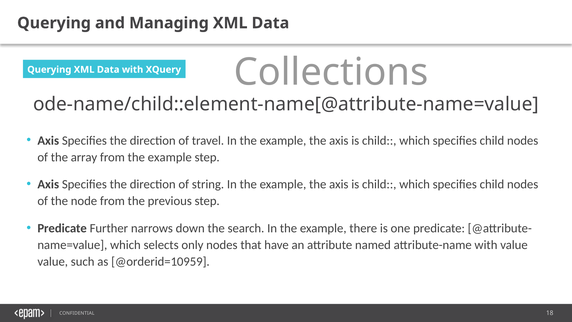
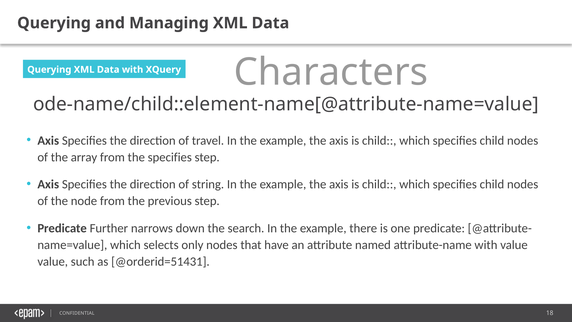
Collections: Collections -> Characters
from the example: example -> specifies
@orderid=10959: @orderid=10959 -> @orderid=51431
